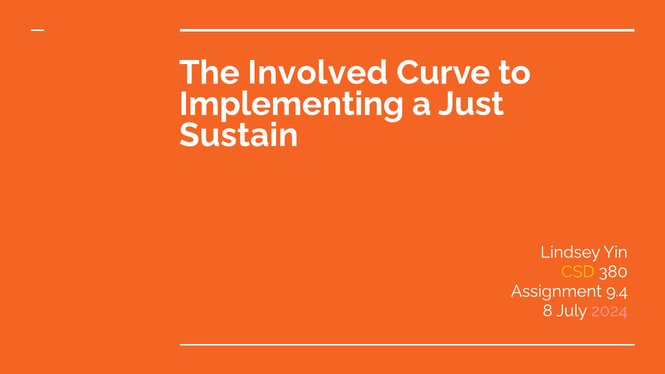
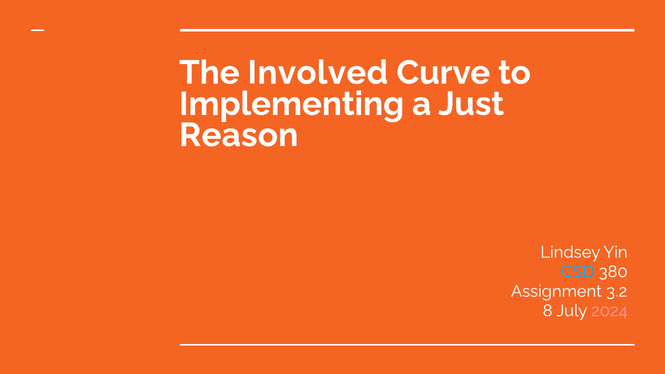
Sustain: Sustain -> Reason
CSD colour: yellow -> light blue
9.4: 9.4 -> 3.2
